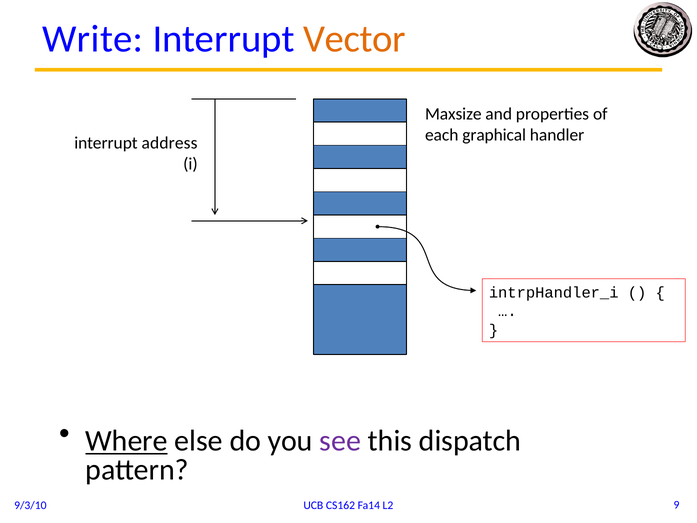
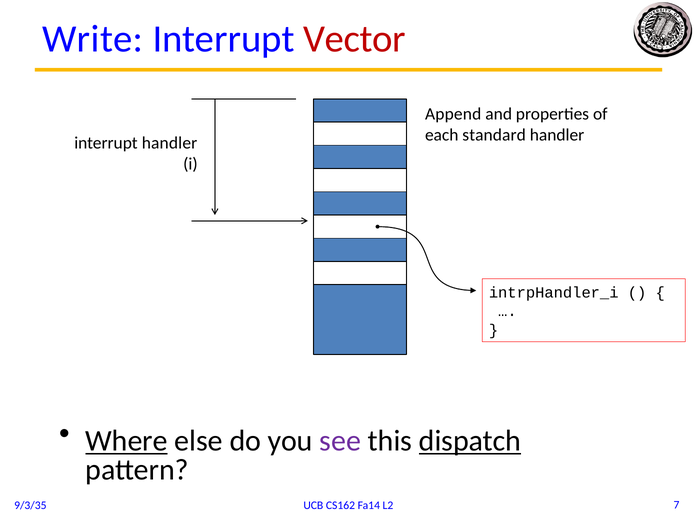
Vector colour: orange -> red
Maxsize: Maxsize -> Append
graphical: graphical -> standard
interrupt address: address -> handler
dispatch underline: none -> present
9/3/10: 9/3/10 -> 9/3/35
9: 9 -> 7
